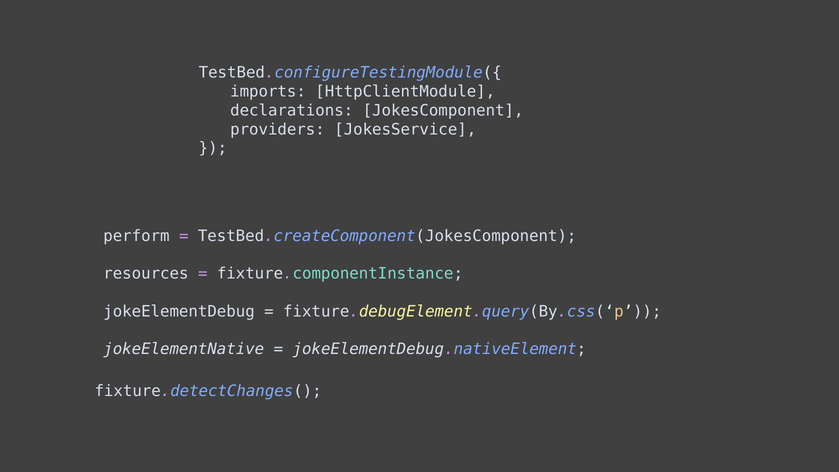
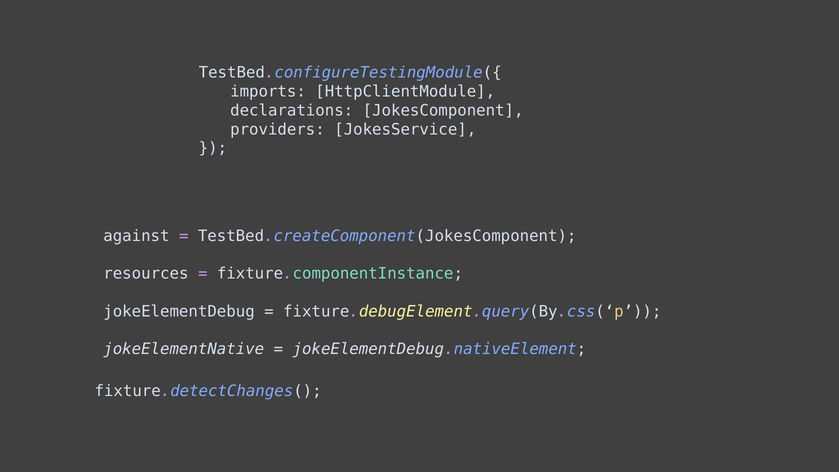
perform: perform -> against
